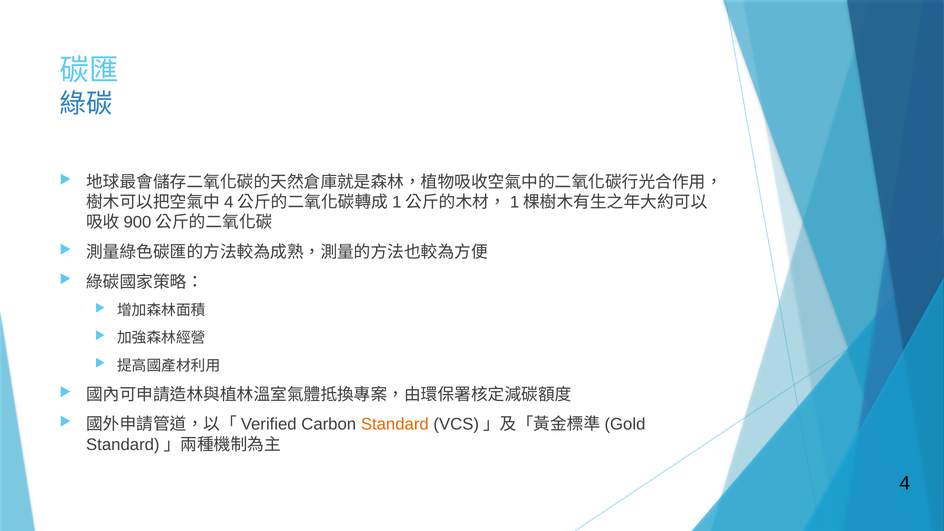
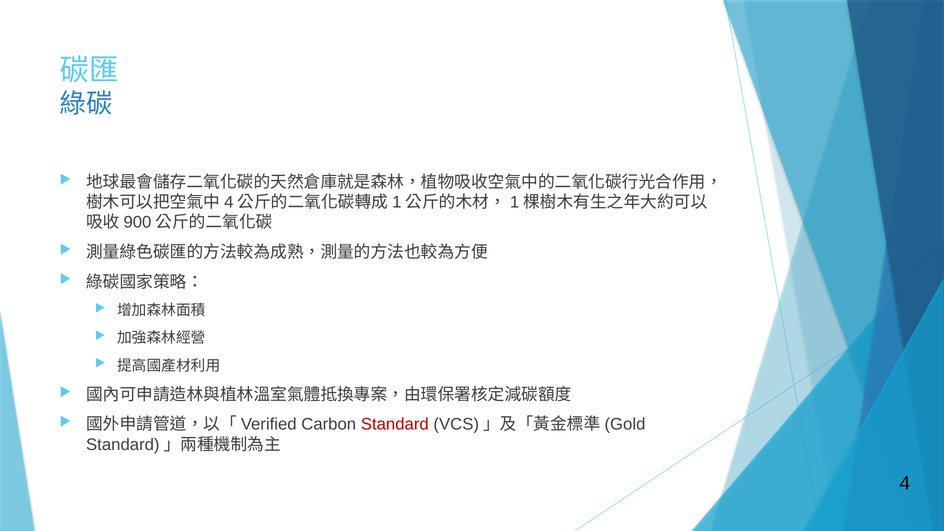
Standard colour: orange -> red
